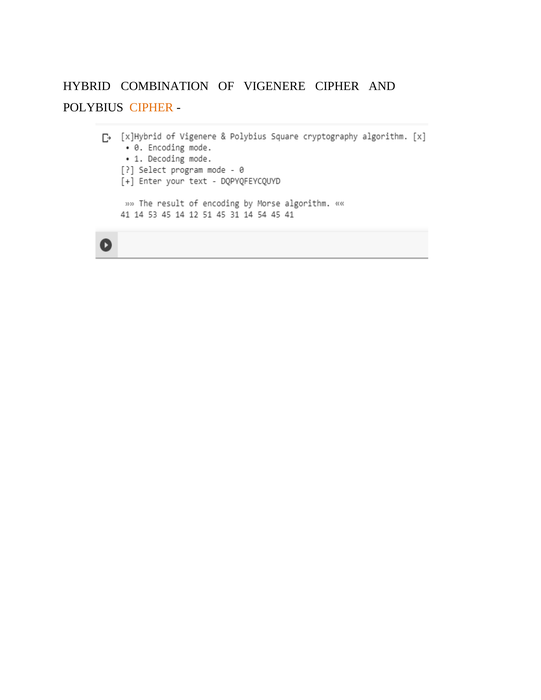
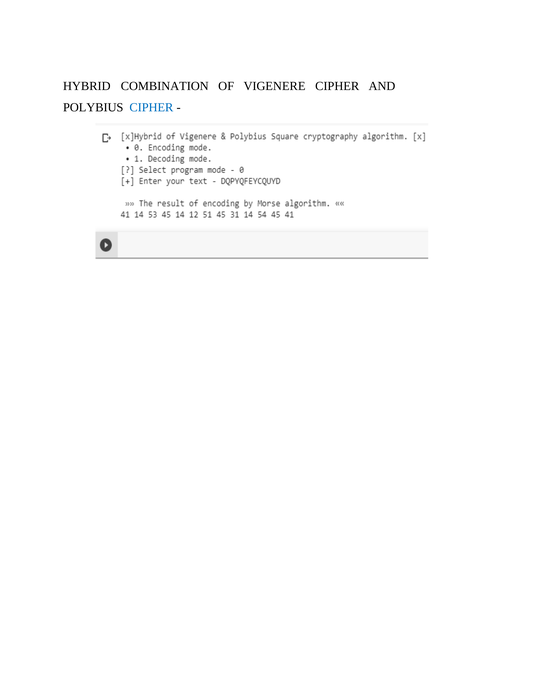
CIPHER at (151, 108) colour: orange -> blue
